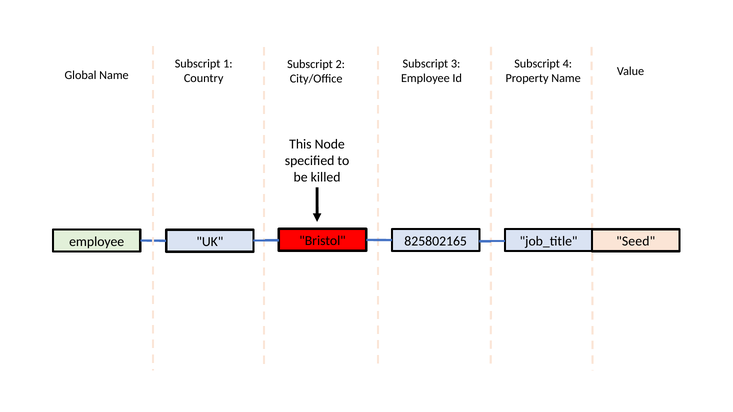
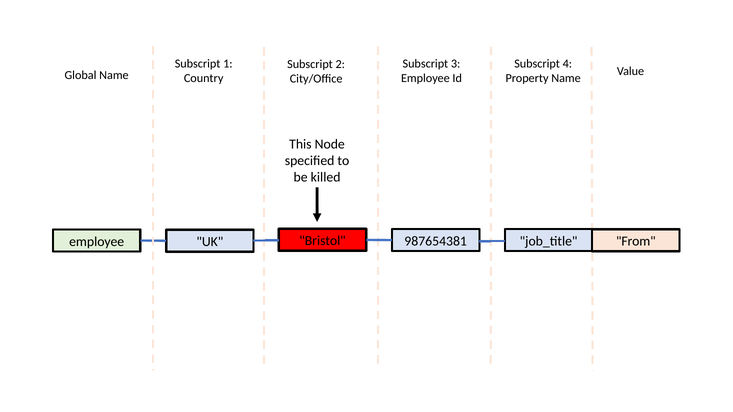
825802165: 825802165 -> 987654381
Seed: Seed -> From
